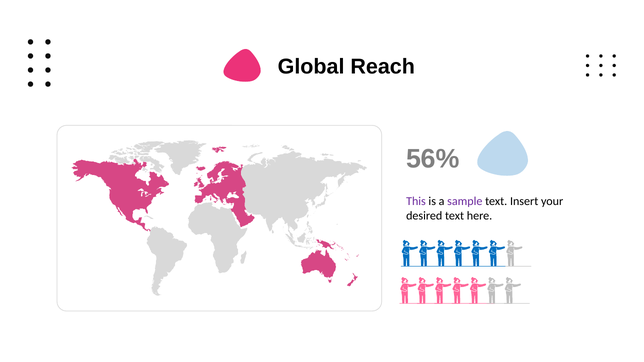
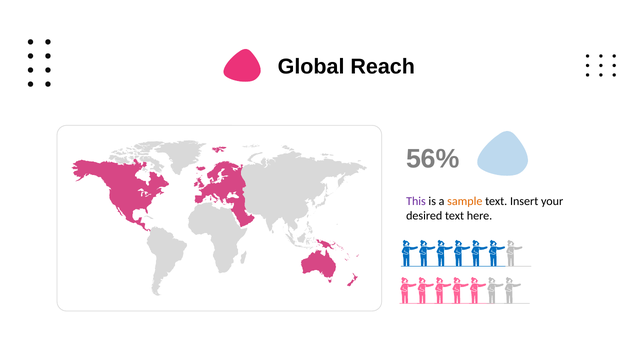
sample colour: purple -> orange
